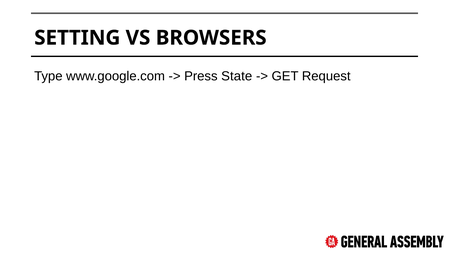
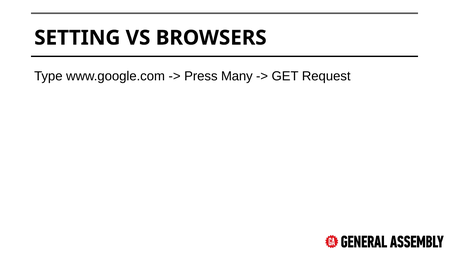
State: State -> Many
